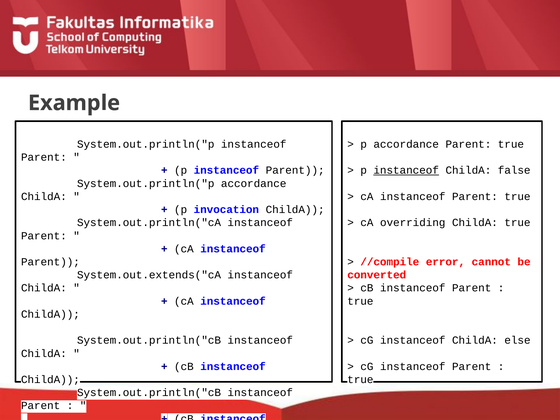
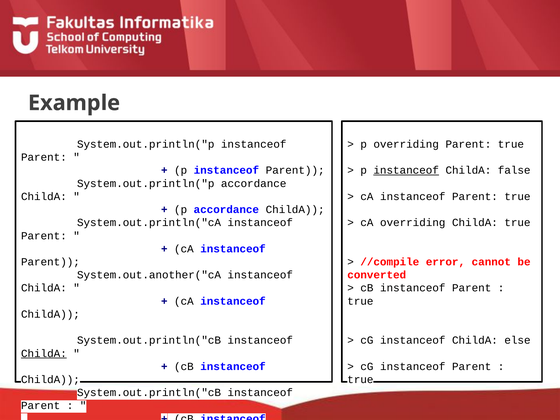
p accordance: accordance -> overriding
p invocation: invocation -> accordance
System.out.extends("cA: System.out.extends("cA -> System.out.another("cA
ChildA at (44, 353) underline: none -> present
